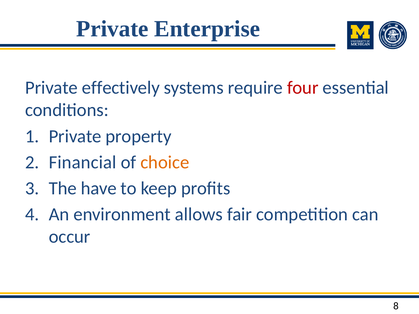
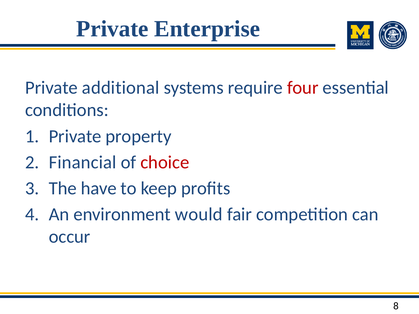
effectively: effectively -> additional
choice colour: orange -> red
allows: allows -> would
